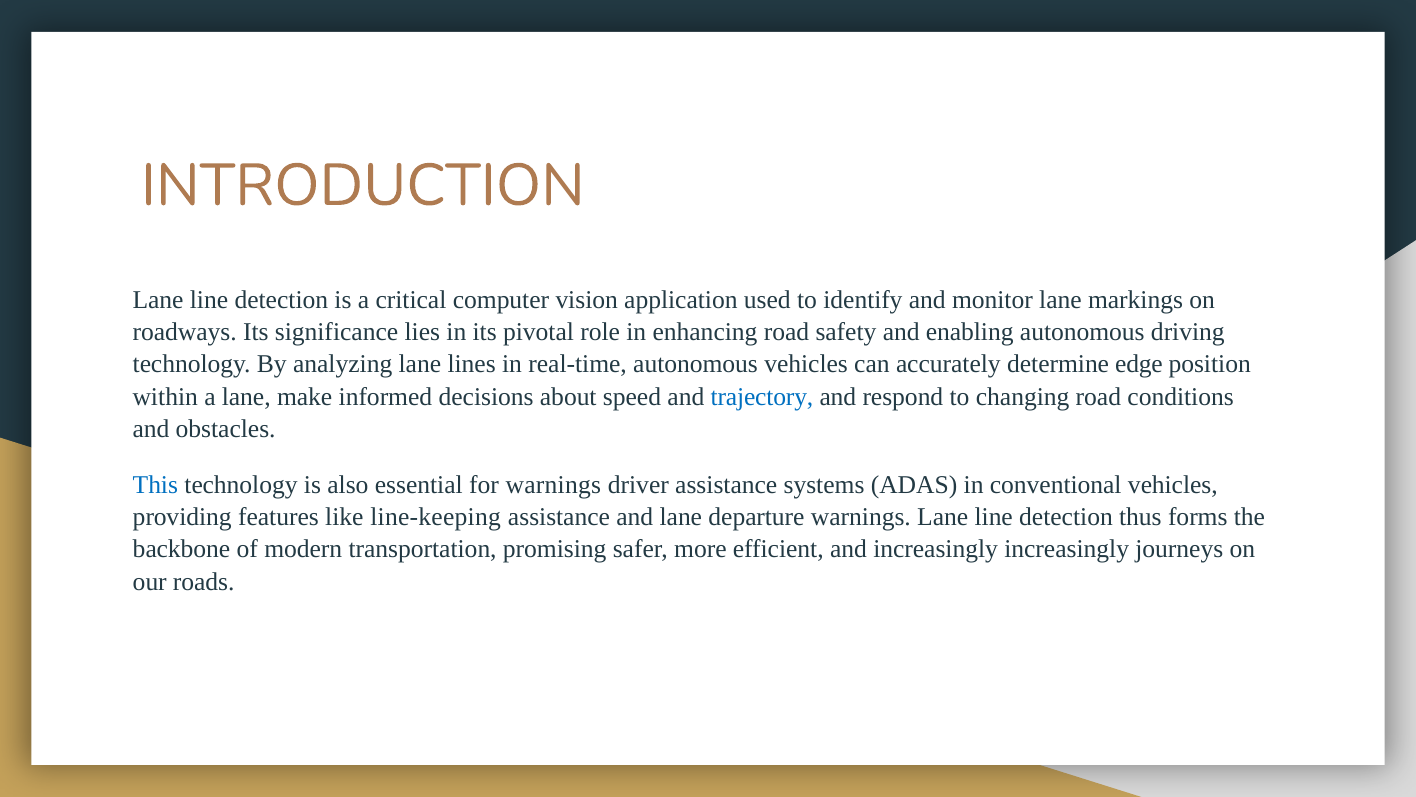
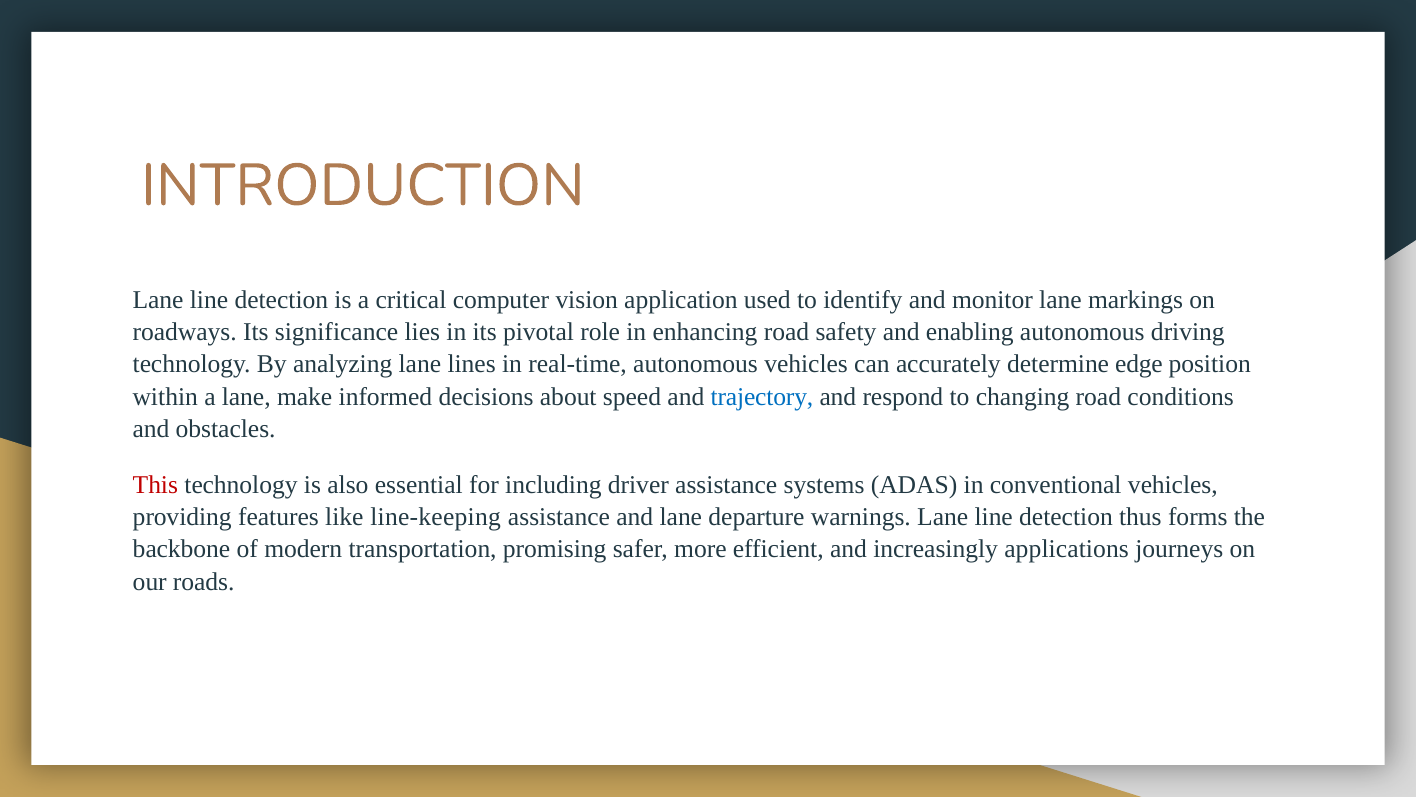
This colour: blue -> red
for warnings: warnings -> including
increasingly increasingly: increasingly -> applications
